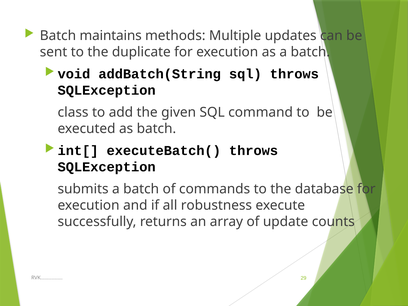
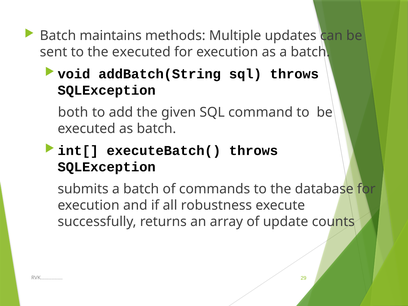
the duplicate: duplicate -> executed
class: class -> both
